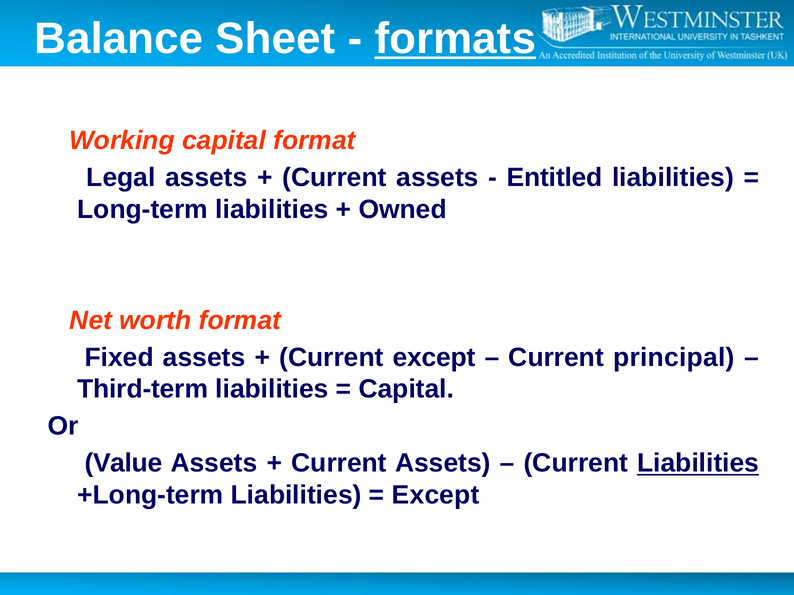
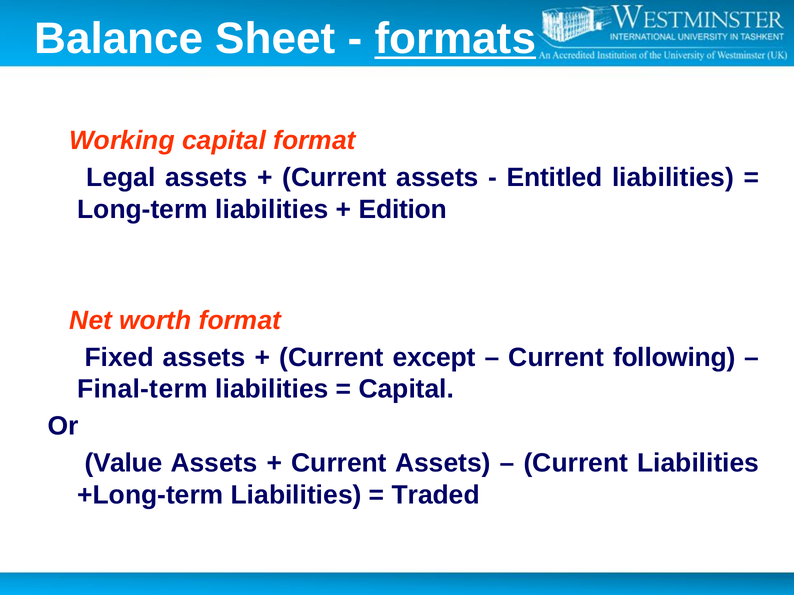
Owned: Owned -> Edition
principal: principal -> following
Third-term: Third-term -> Final-term
Liabilities at (698, 464) underline: present -> none
Except at (436, 495): Except -> Traded
